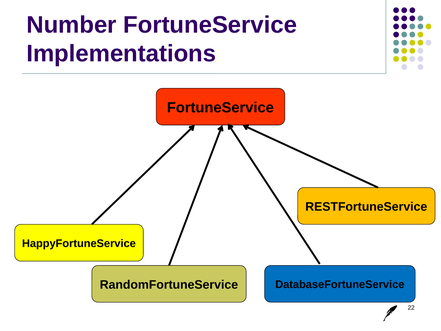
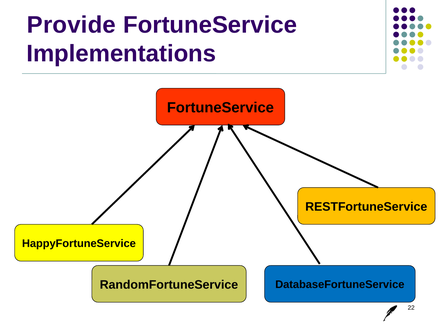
Number: Number -> Provide
